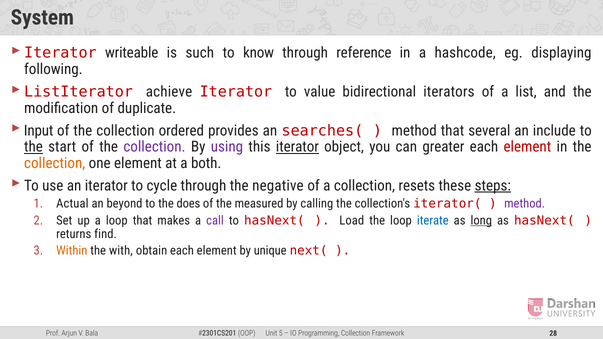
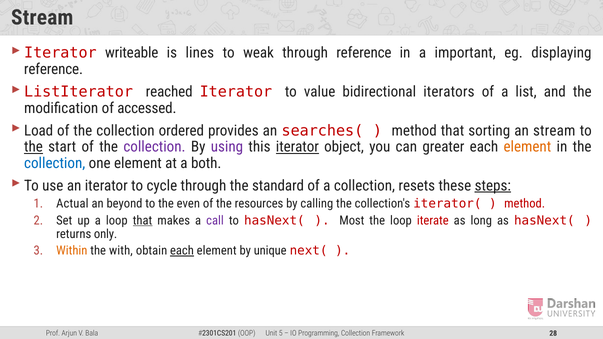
System at (42, 17): System -> Stream
such: such -> lines
know: know -> weak
hashcode: hashcode -> important
following at (53, 69): following -> reference
achieve: achieve -> reached
duplicate: duplicate -> accessed
Input: Input -> Load
several: several -> sorting
an include: include -> stream
element at (527, 147) colour: red -> orange
collection at (55, 163) colour: orange -> blue
negative: negative -> standard
does: does -> even
measured: measured -> resources
method at (525, 204) colour: purple -> red
that at (143, 221) underline: none -> present
Load: Load -> Most
iterate colour: blue -> red
long underline: present -> none
find: find -> only
each at (182, 251) underline: none -> present
